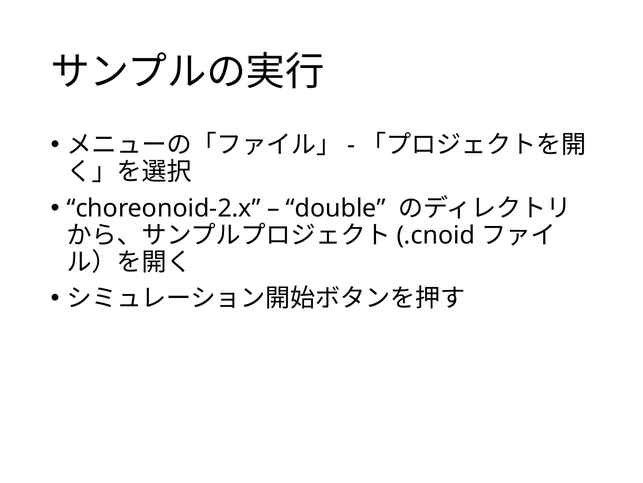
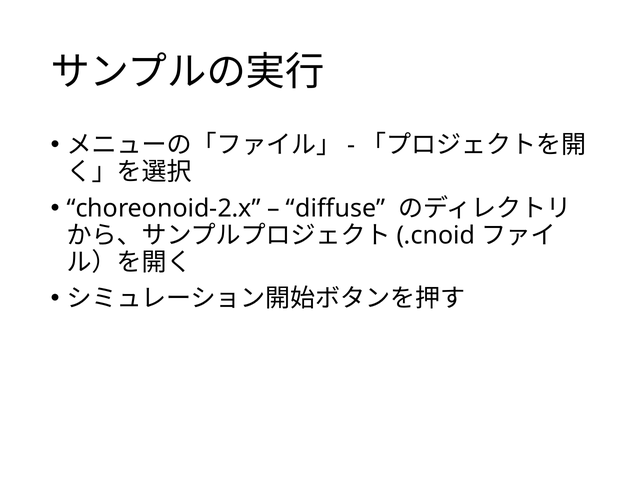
double: double -> diffuse
